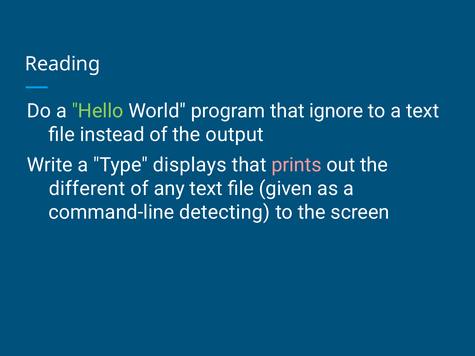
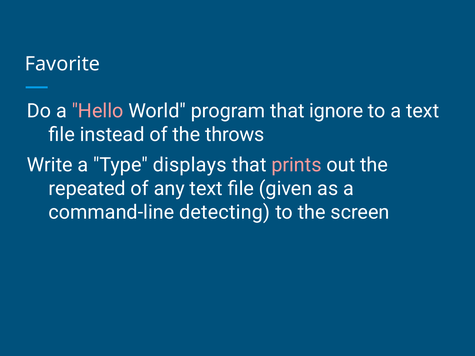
Reading: Reading -> Favorite
Hello colour: light green -> pink
output: output -> throws
different: different -> repeated
